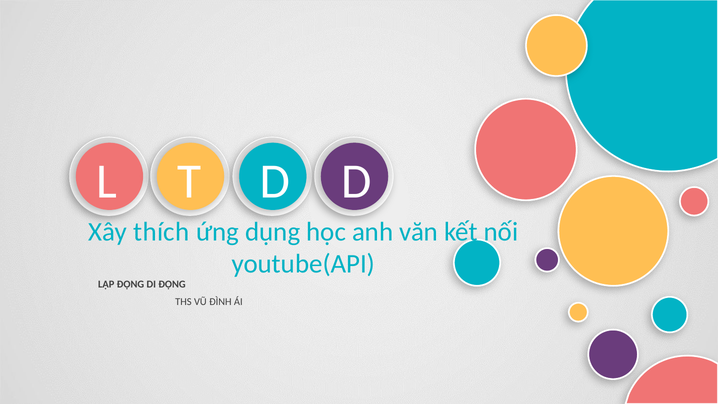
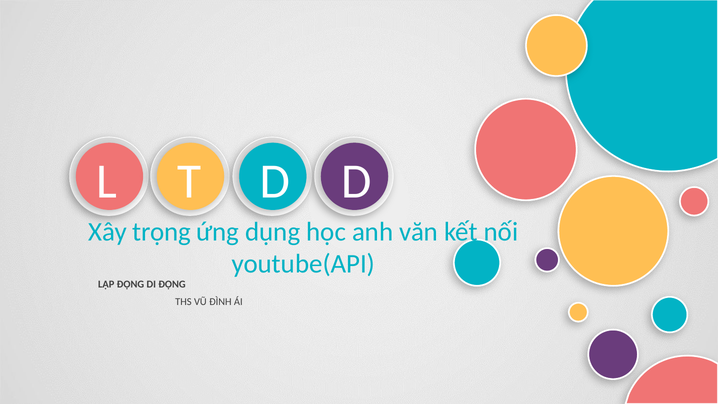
thích: thích -> trọng
